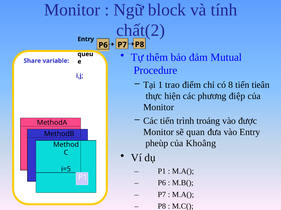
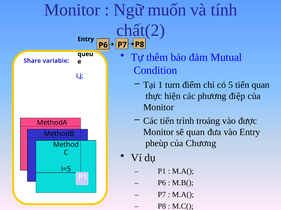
block: block -> muốn
Procedure: Procedure -> Condition
trao: trao -> turn
8: 8 -> 5
tiến tieân: tieân -> quan
Khoâng: Khoâng -> Chương
